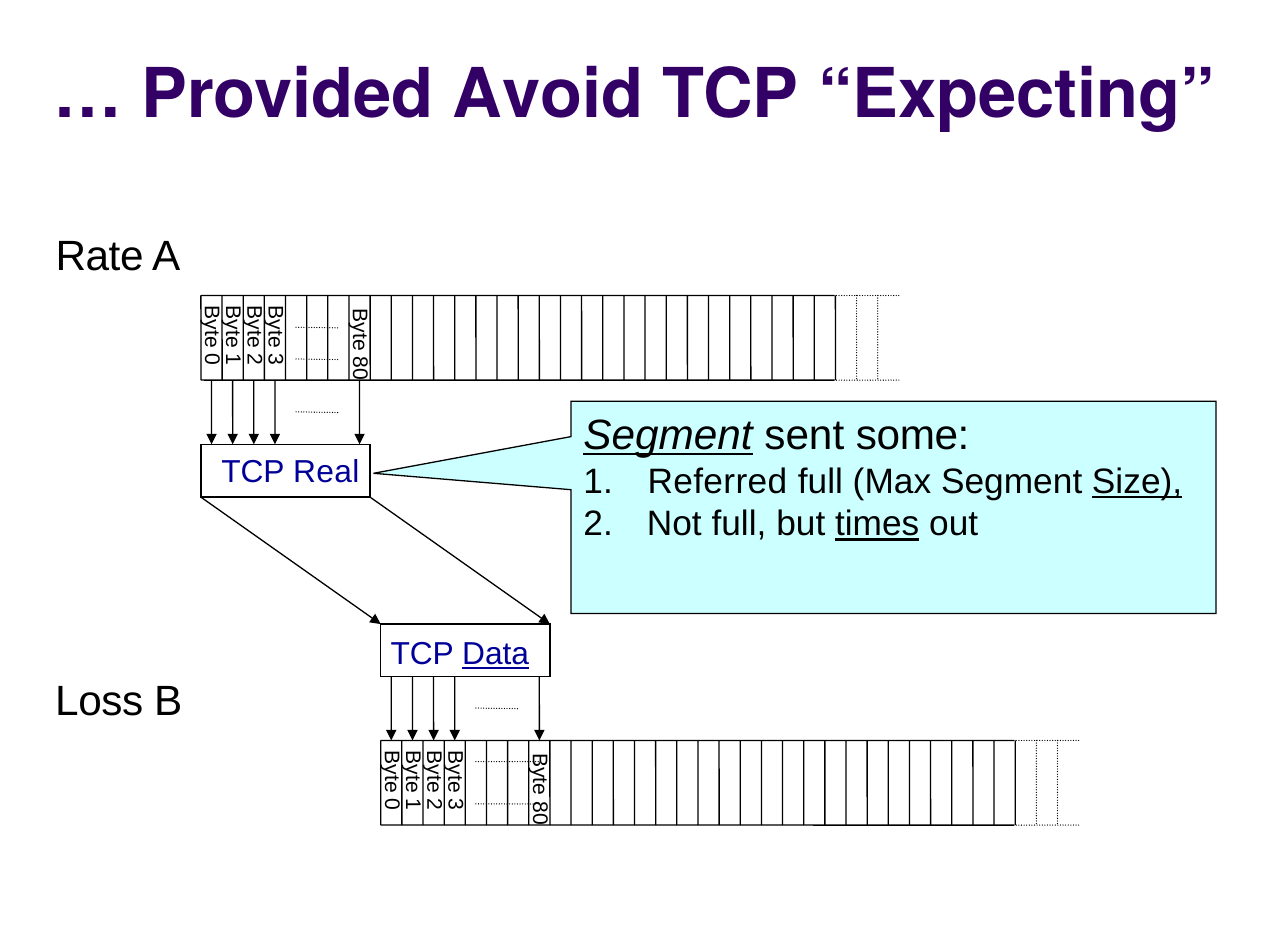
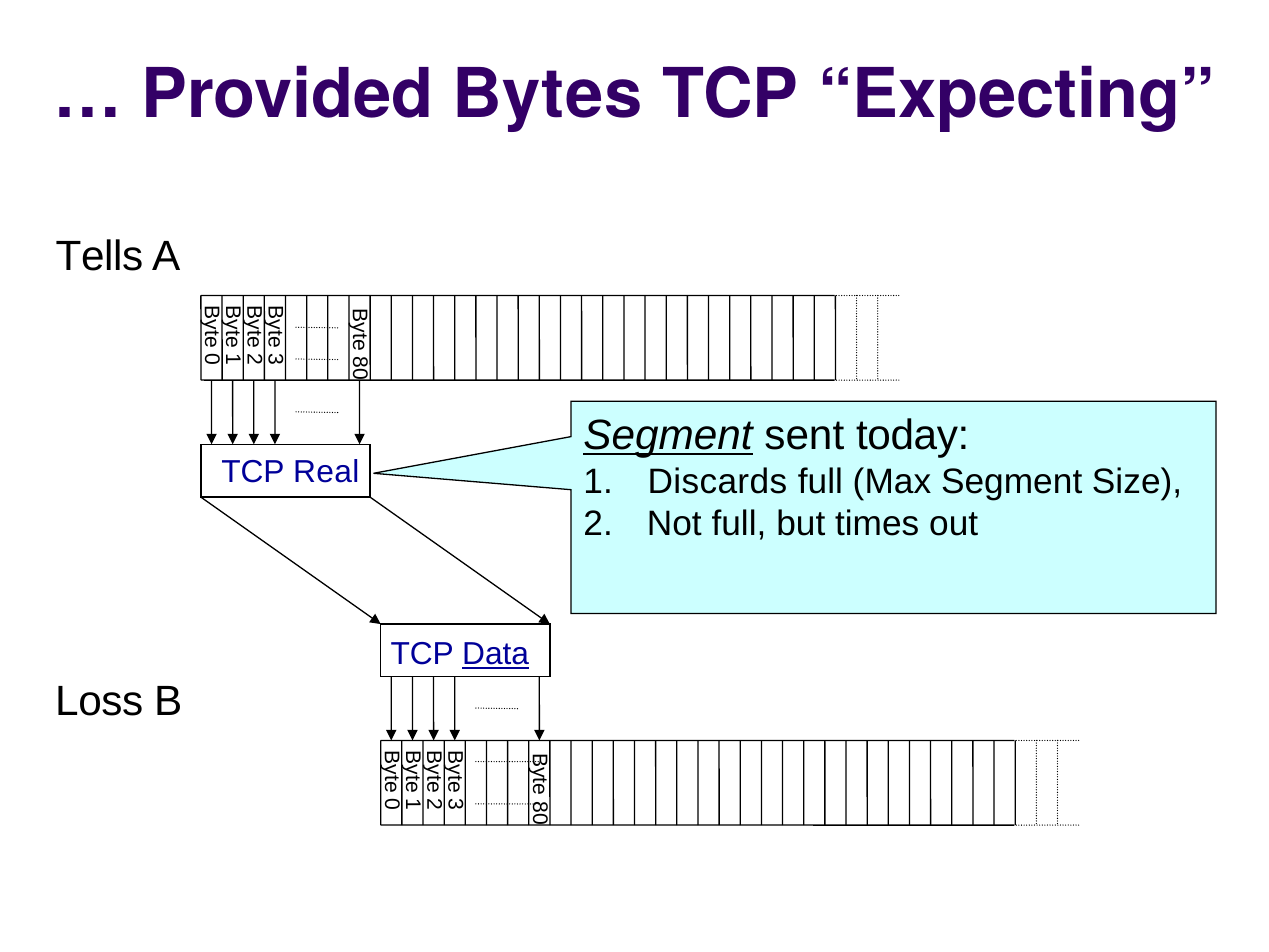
Avoid: Avoid -> Bytes
Rate: Rate -> Tells
some: some -> today
Referred: Referred -> Discards
Size underline: present -> none
times underline: present -> none
